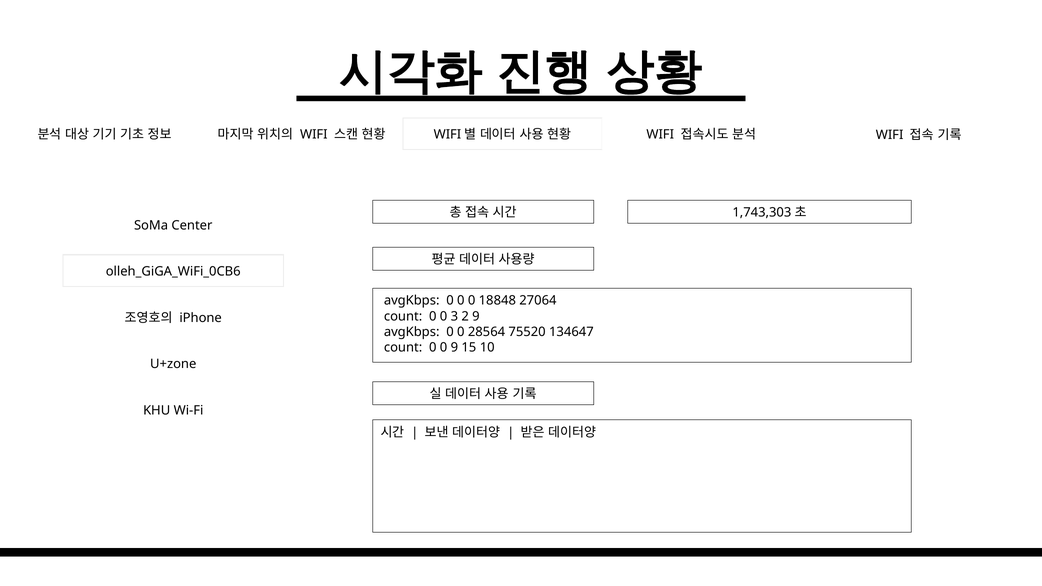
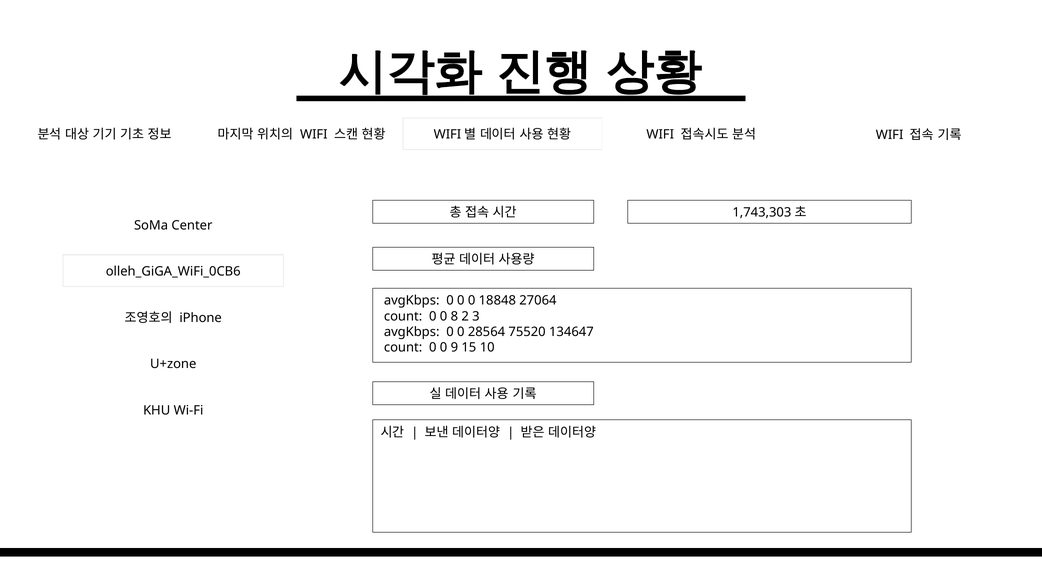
3: 3 -> 8
2 9: 9 -> 3
